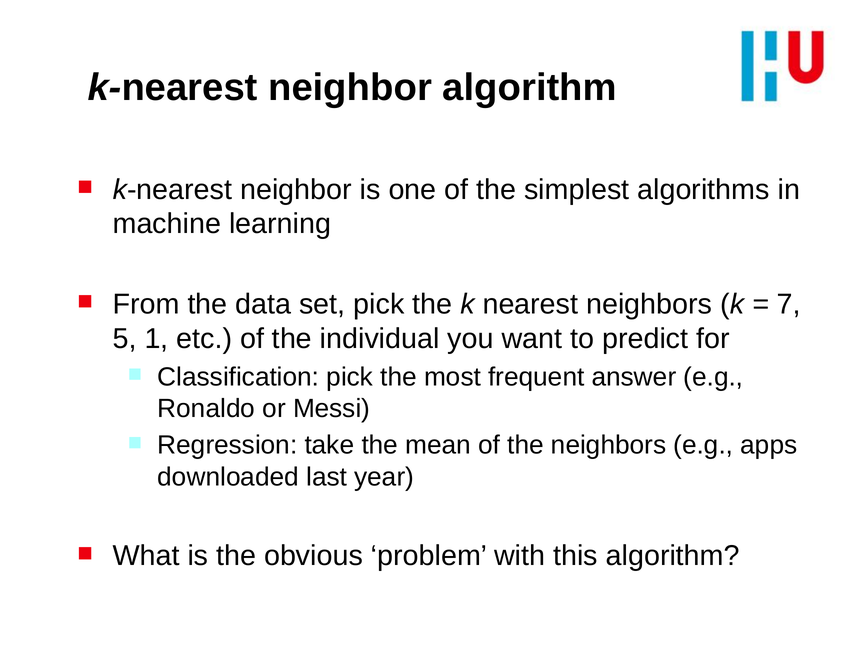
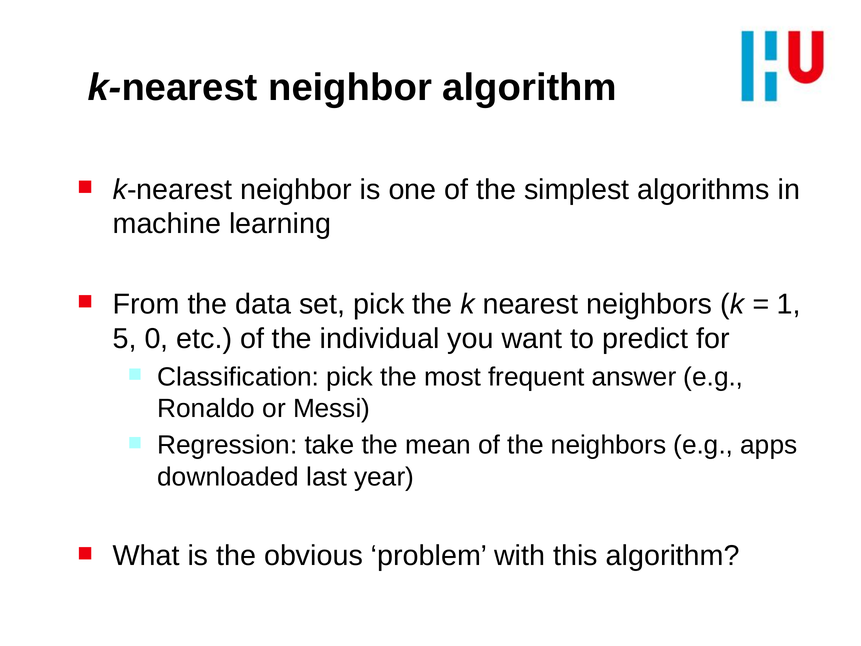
7: 7 -> 1
1: 1 -> 0
